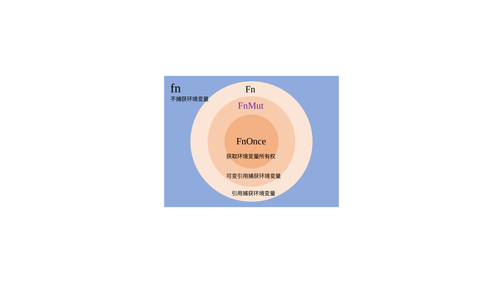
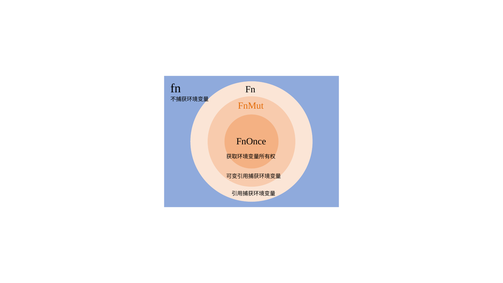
FnMut colour: purple -> orange
